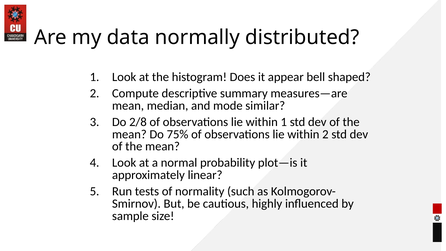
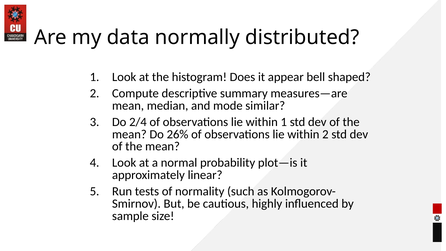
2/8: 2/8 -> 2/4
75%: 75% -> 26%
